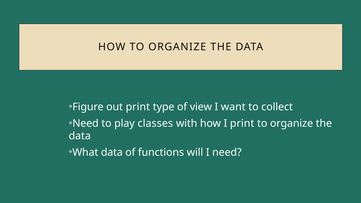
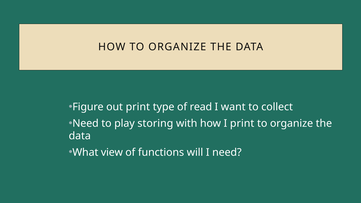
view: view -> read
classes: classes -> storing
What data: data -> view
